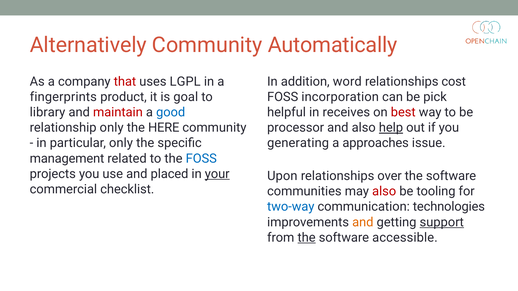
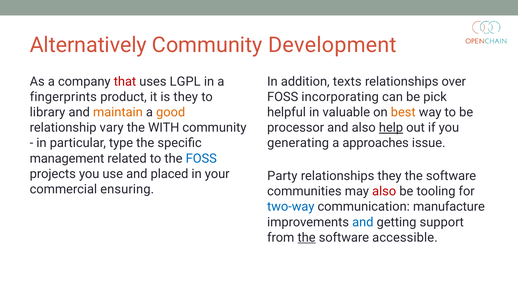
Automatically: Automatically -> Development
word: word -> texts
cost: cost -> over
is goal: goal -> they
incorporation: incorporation -> incorporating
maintain colour: red -> orange
good colour: blue -> orange
receives: receives -> valuable
best colour: red -> orange
relationship only: only -> vary
HERE: HERE -> WITH
particular only: only -> type
your underline: present -> none
Upon: Upon -> Party
relationships over: over -> they
checklist: checklist -> ensuring
technologies: technologies -> manufacture
and at (363, 222) colour: orange -> blue
support underline: present -> none
